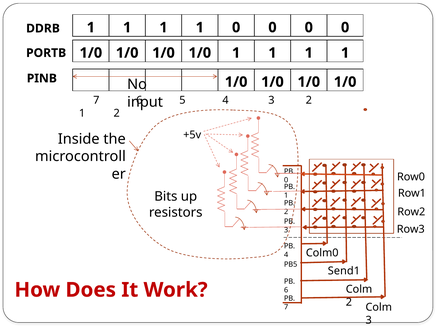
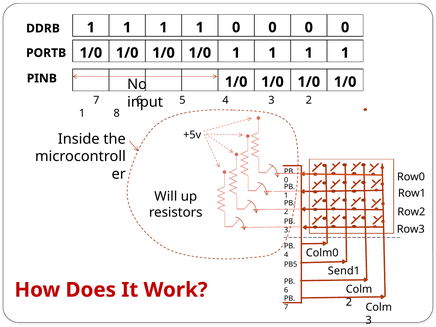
1 2: 2 -> 8
Bits: Bits -> Will
